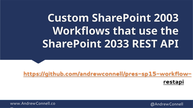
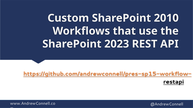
2003: 2003 -> 2010
2033: 2033 -> 2023
